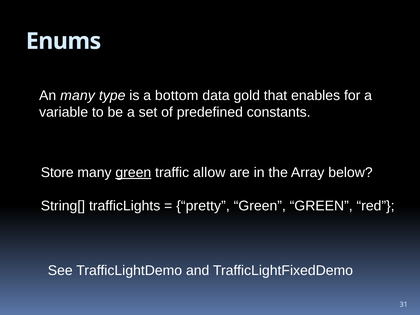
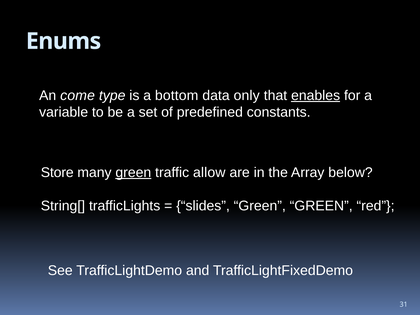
An many: many -> come
gold: gold -> only
enables underline: none -> present
pretty: pretty -> slides
